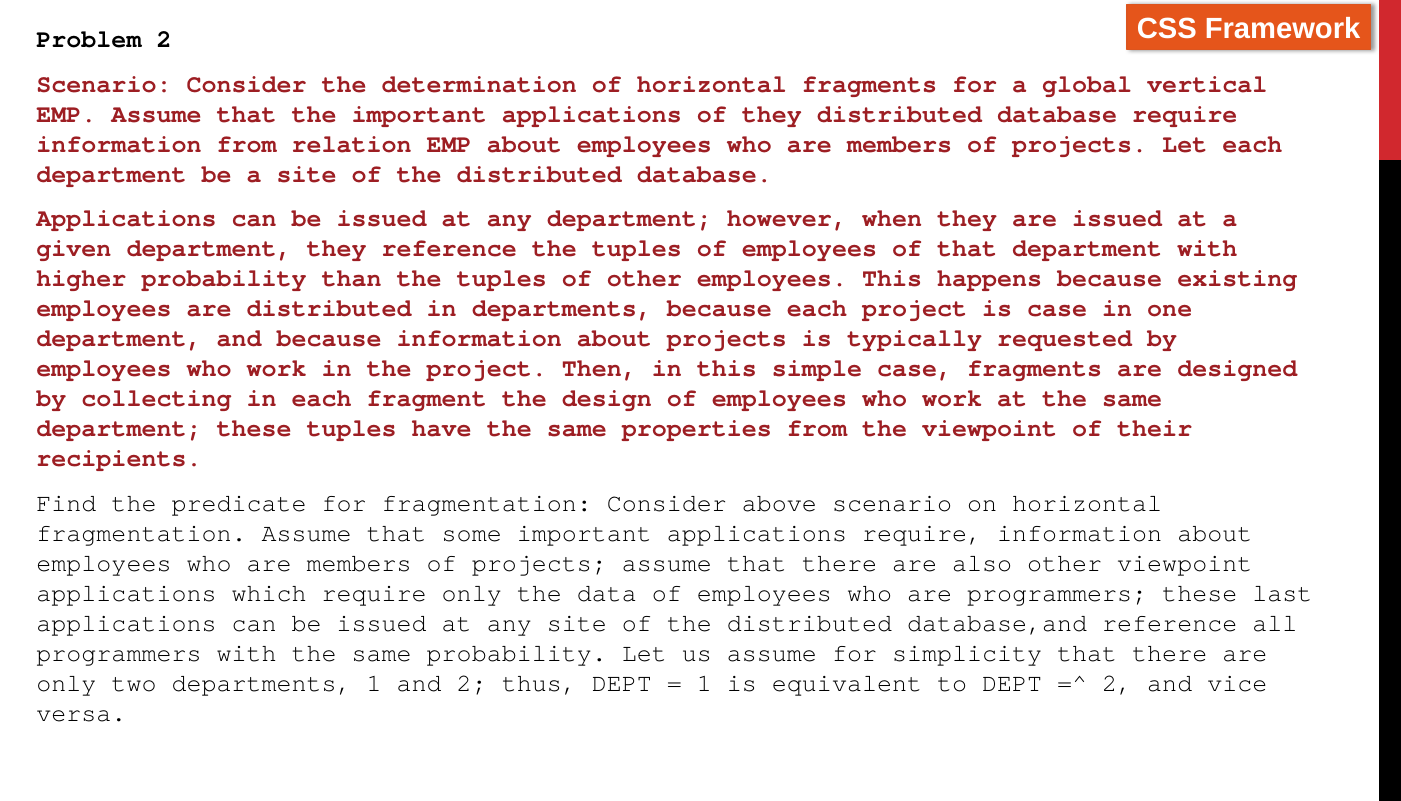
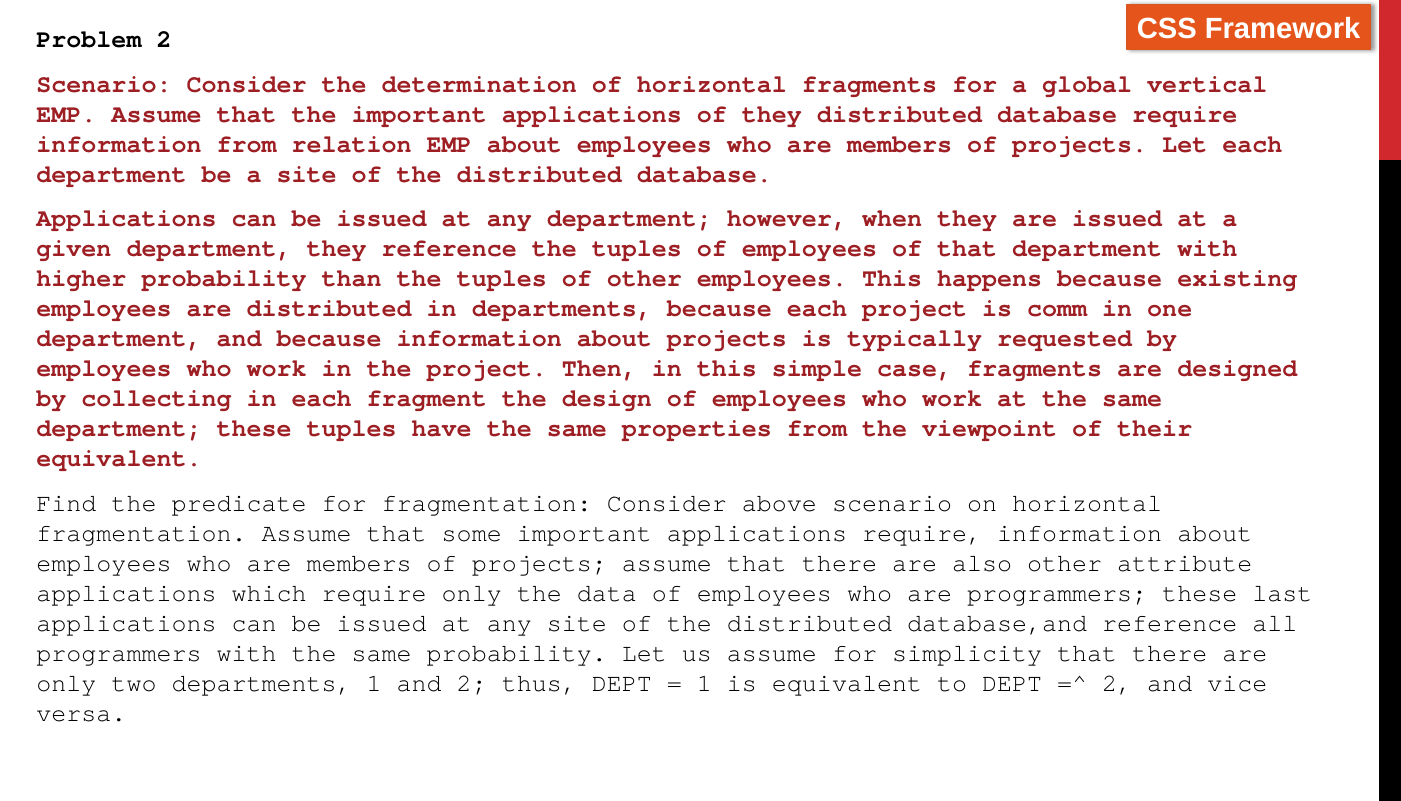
is case: case -> comm
recipients at (119, 458): recipients -> equivalent
other viewpoint: viewpoint -> attribute
